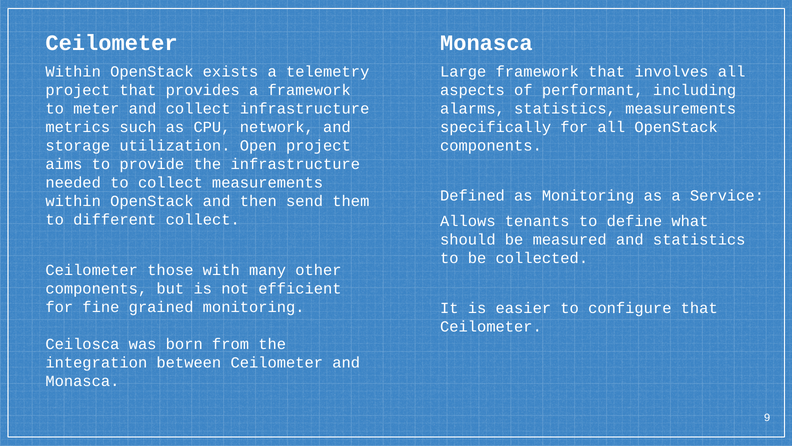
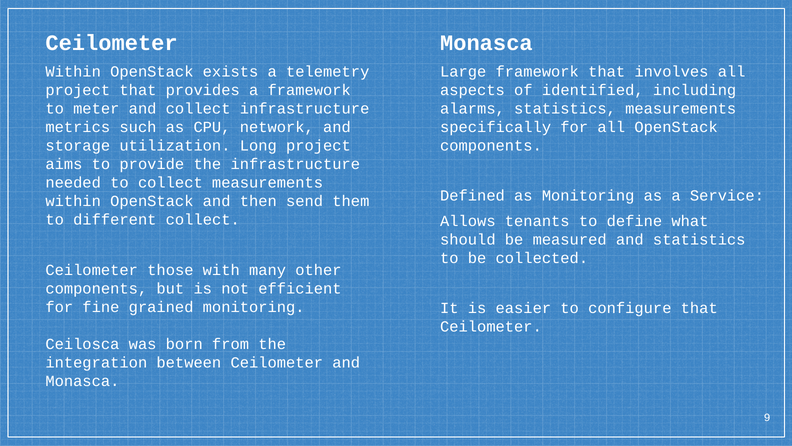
performant: performant -> identified
Open: Open -> Long
